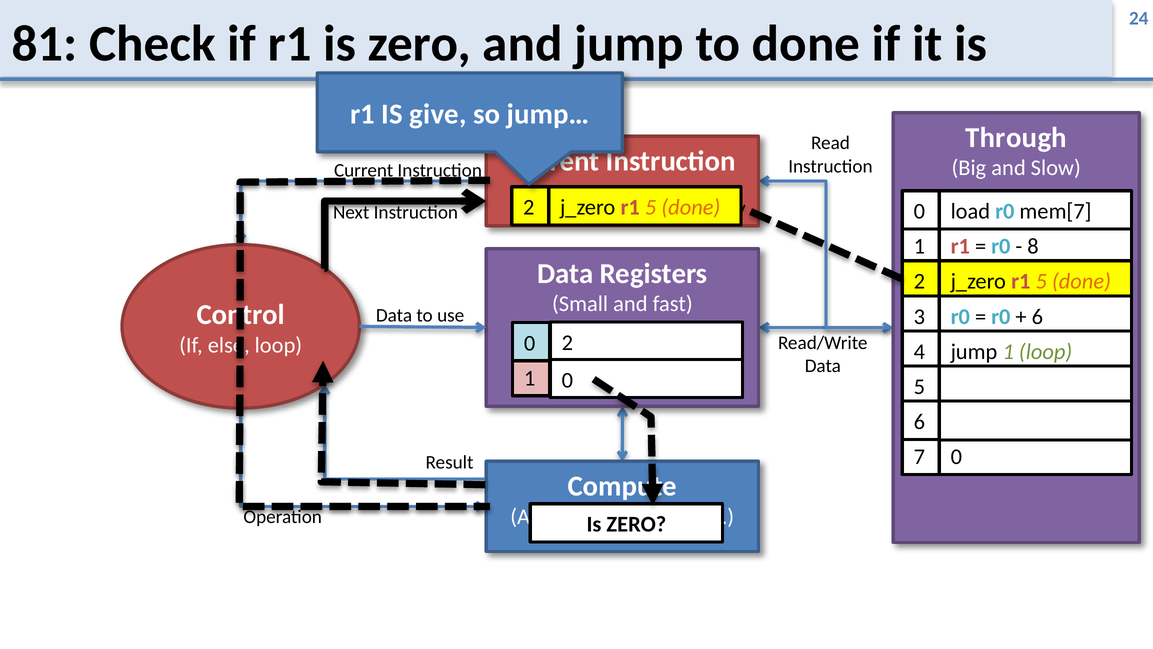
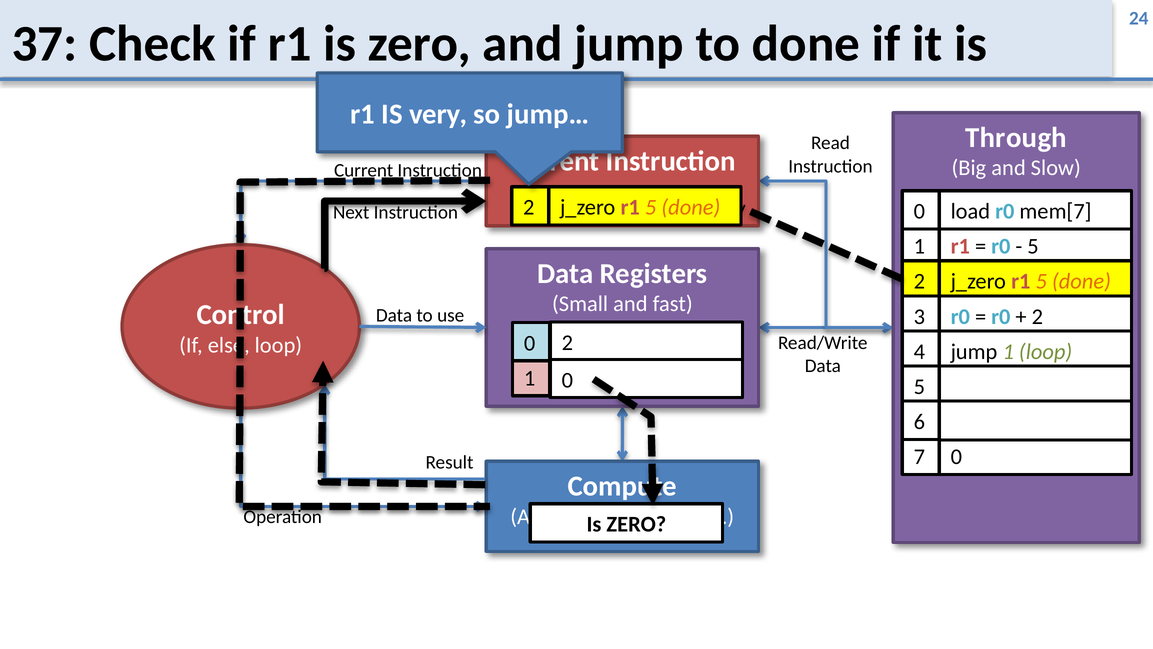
81: 81 -> 37
give: give -> very
8 at (1033, 246): 8 -> 5
6 at (1037, 316): 6 -> 2
